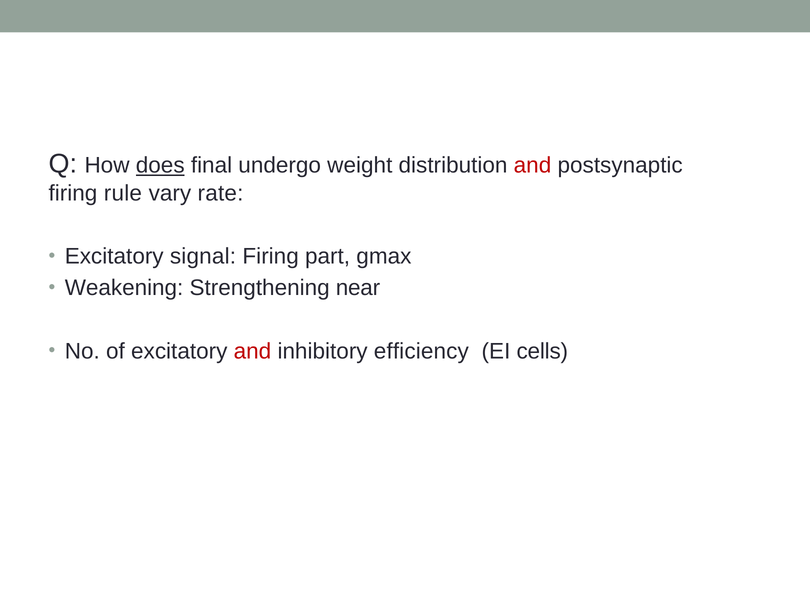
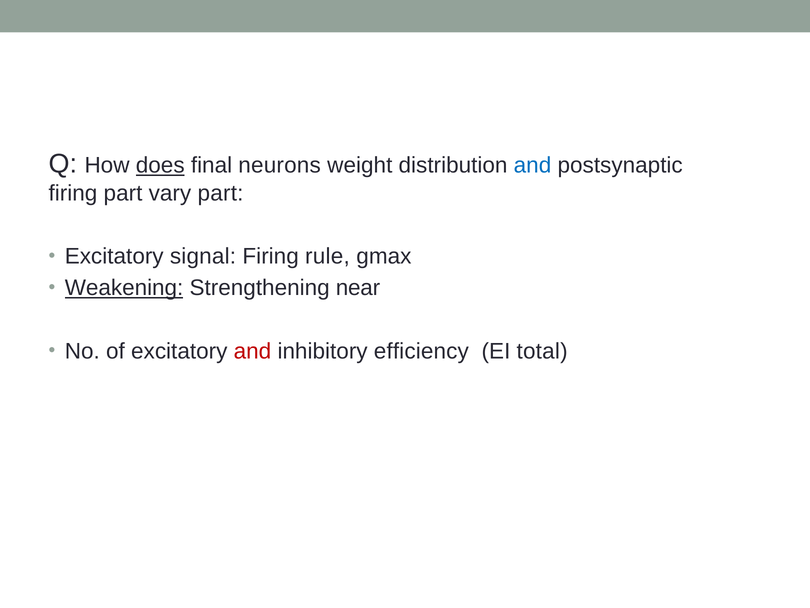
undergo: undergo -> neurons
and at (532, 165) colour: red -> blue
firing rule: rule -> part
vary rate: rate -> part
part: part -> rule
Weakening underline: none -> present
cells: cells -> total
